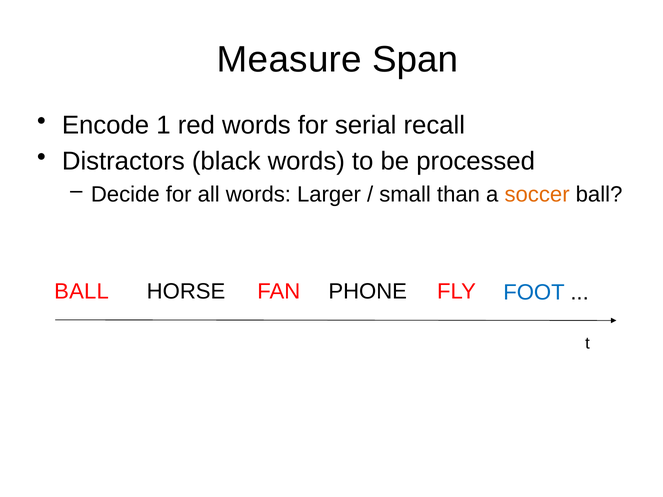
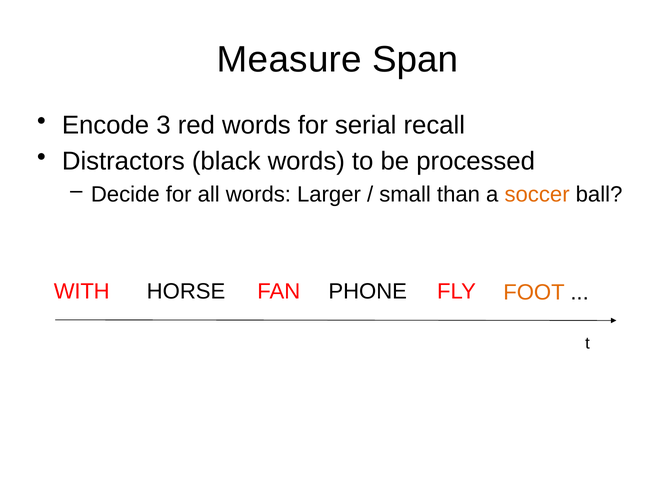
1: 1 -> 3
BALL at (82, 292): BALL -> WITH
FOOT colour: blue -> orange
